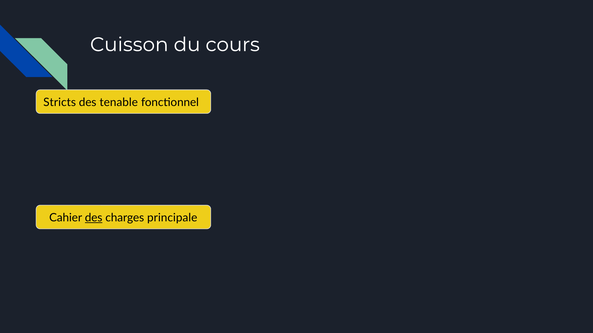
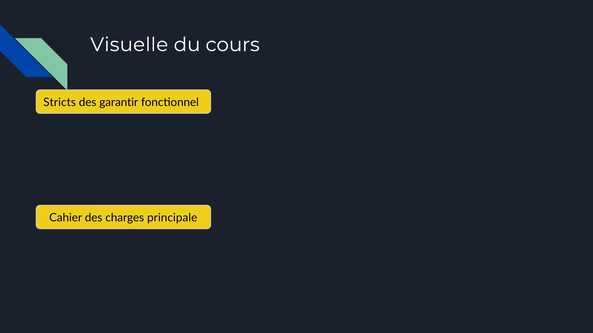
Cuisson: Cuisson -> Visuelle
tenable: tenable -> garantir
des at (94, 218) underline: present -> none
